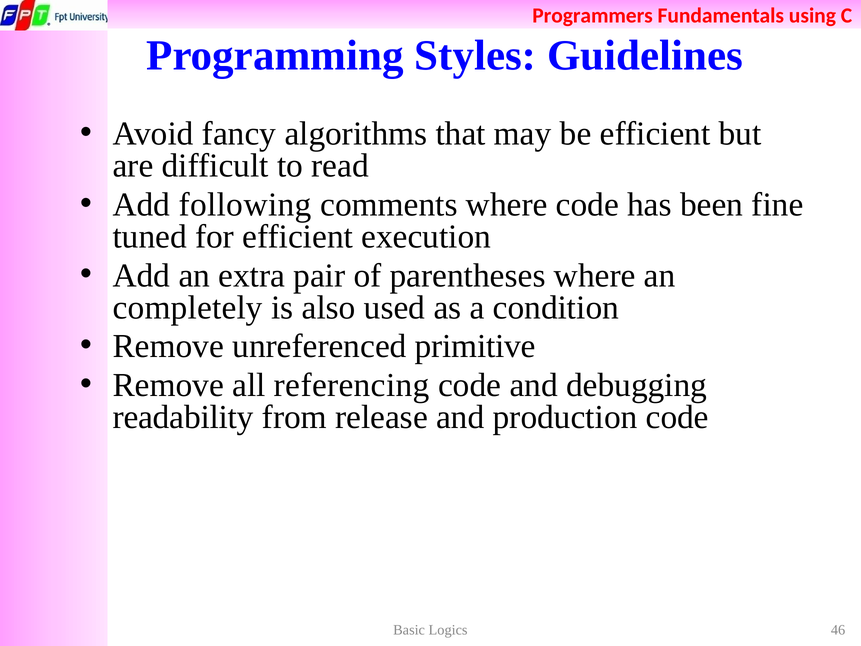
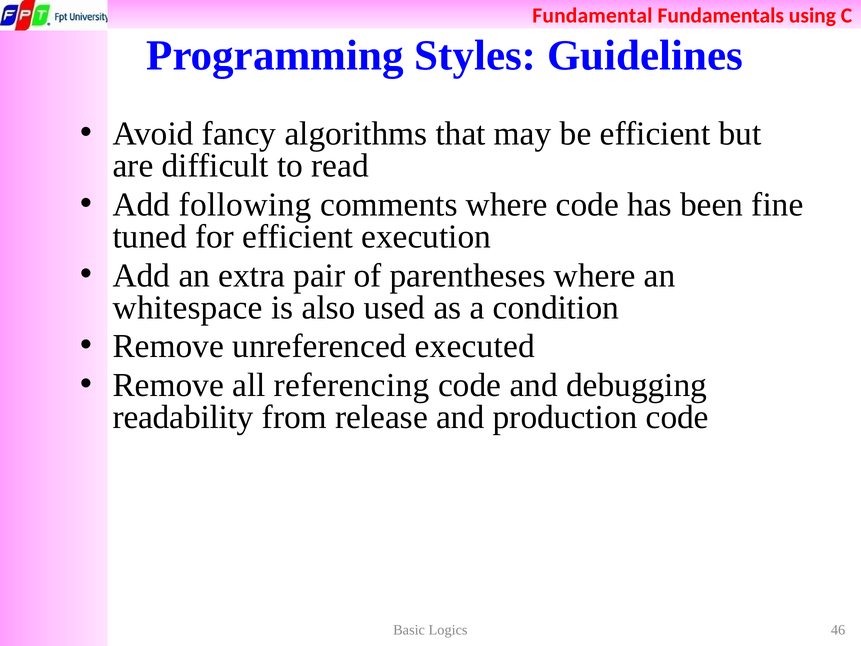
Programmers: Programmers -> Fundamental
completely: completely -> whitespace
primitive: primitive -> executed
